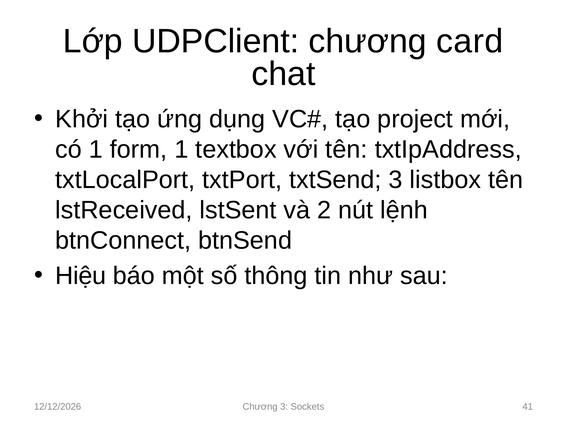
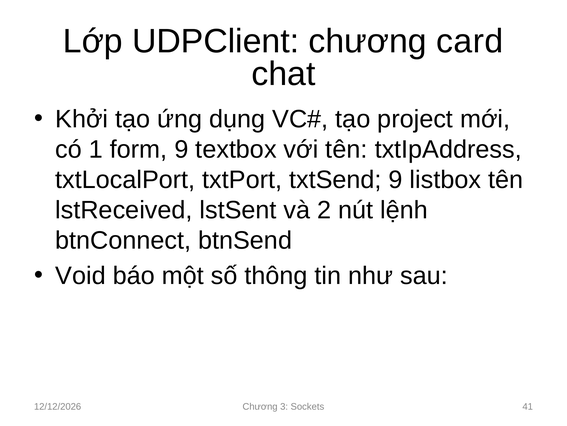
form 1: 1 -> 9
txtSend 3: 3 -> 9
Hiệu: Hiệu -> Void
